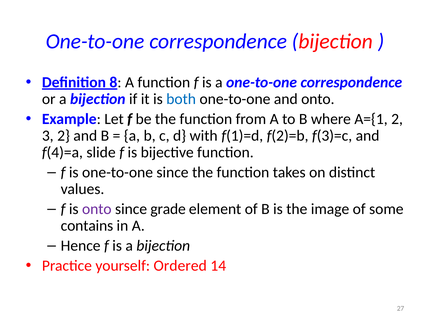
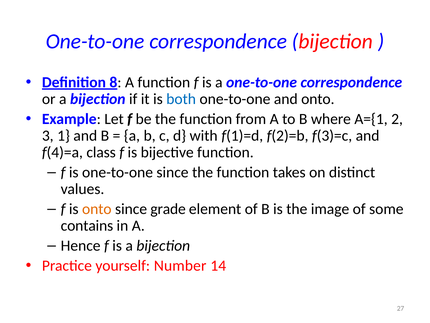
3 2: 2 -> 1
slide: slide -> class
onto at (97, 209) colour: purple -> orange
Ordered: Ordered -> Number
